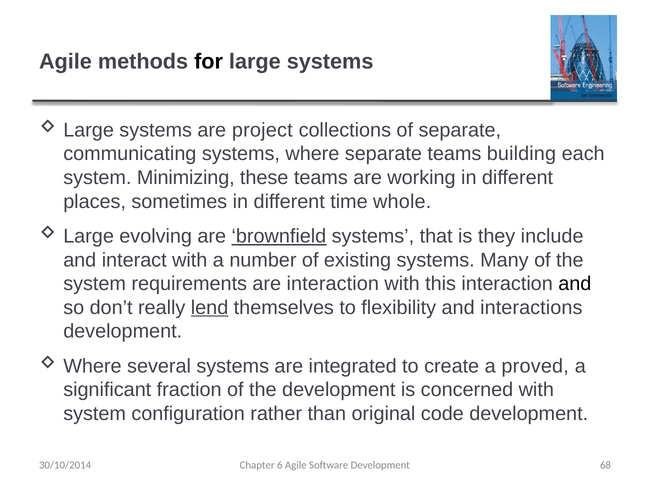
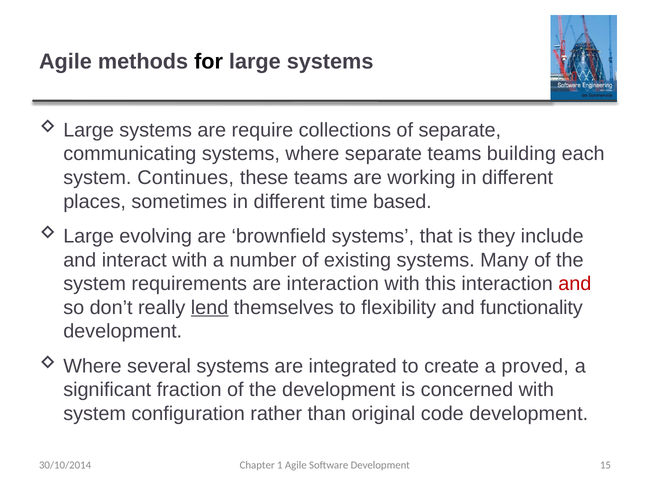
project: project -> require
Minimizing: Minimizing -> Continues
whole: whole -> based
brownfield underline: present -> none
and at (575, 284) colour: black -> red
interactions: interactions -> functionality
6: 6 -> 1
68: 68 -> 15
